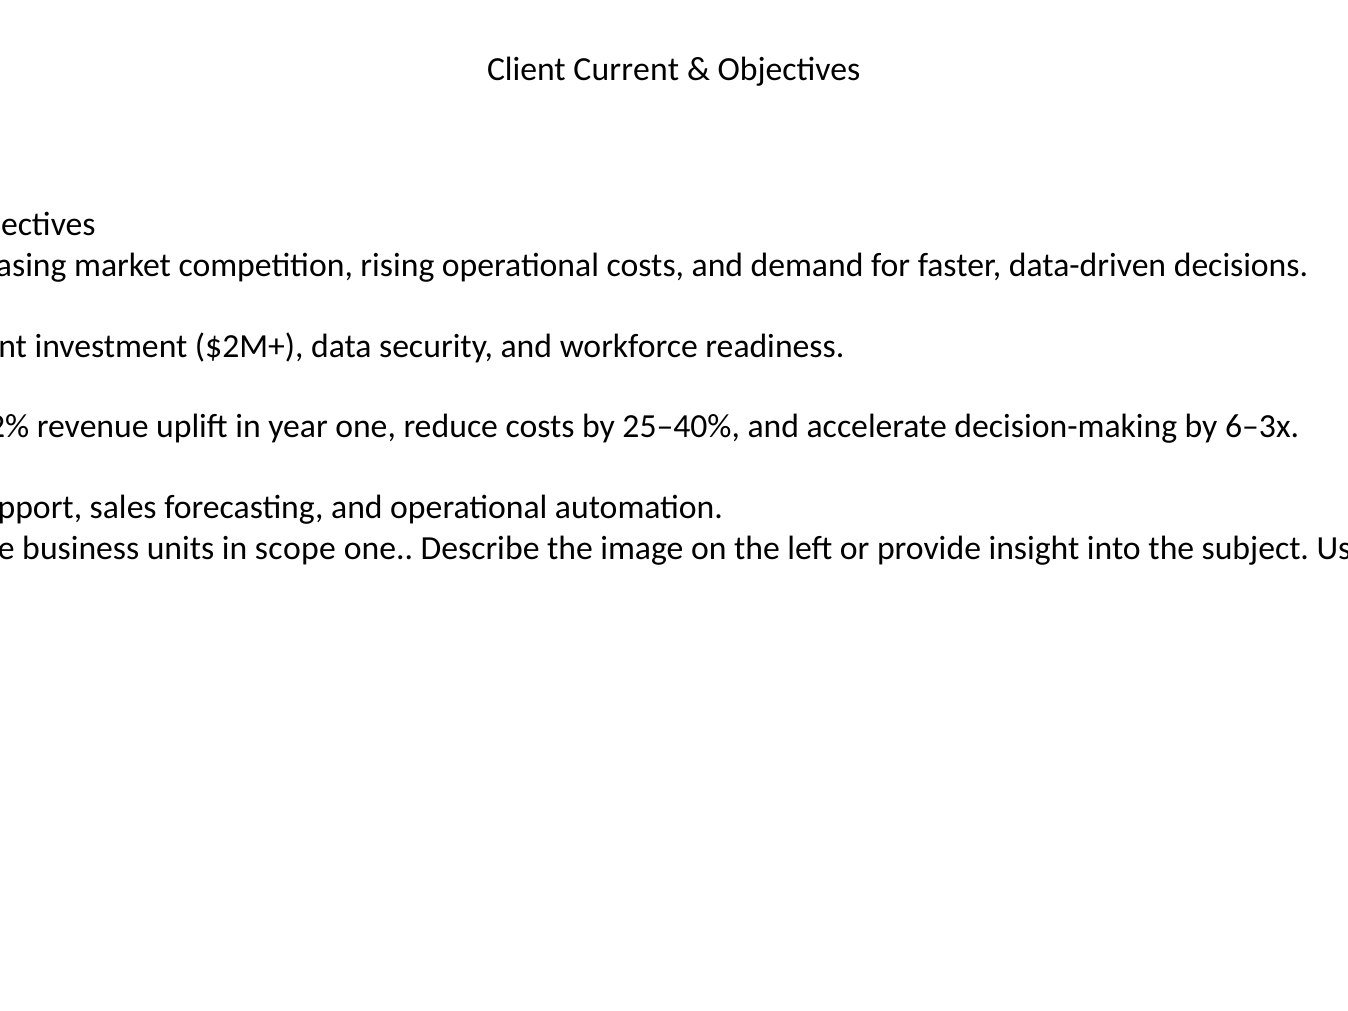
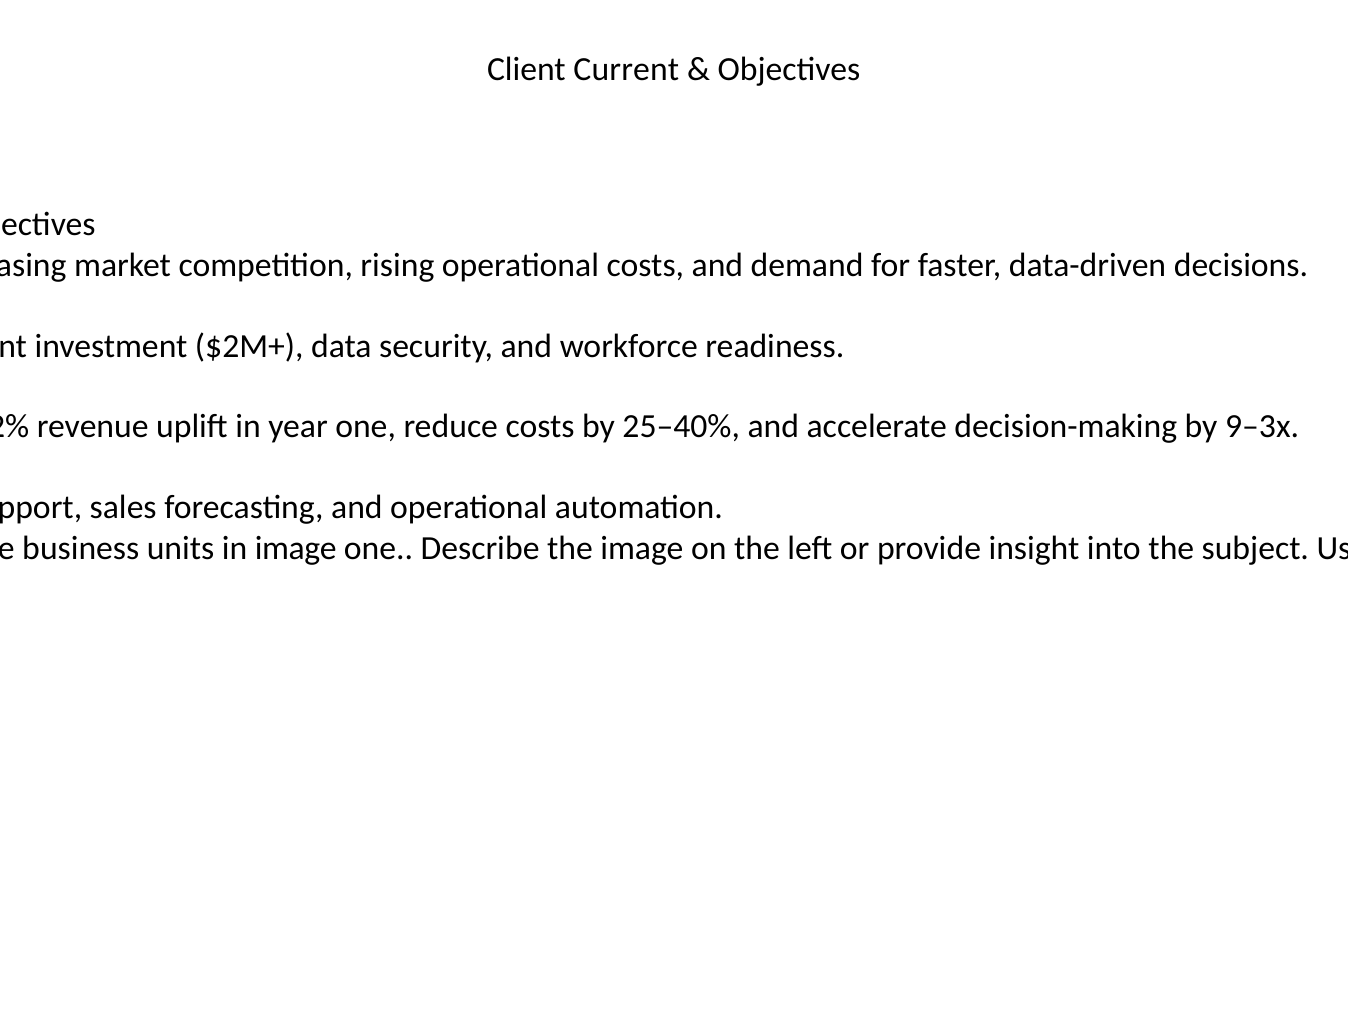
6–3x: 6–3x -> 9–3x
units in scope: scope -> image
